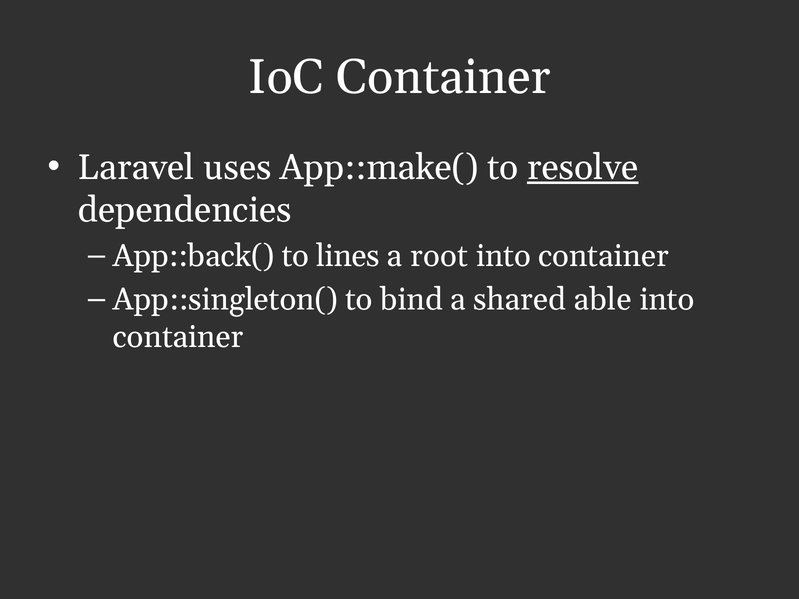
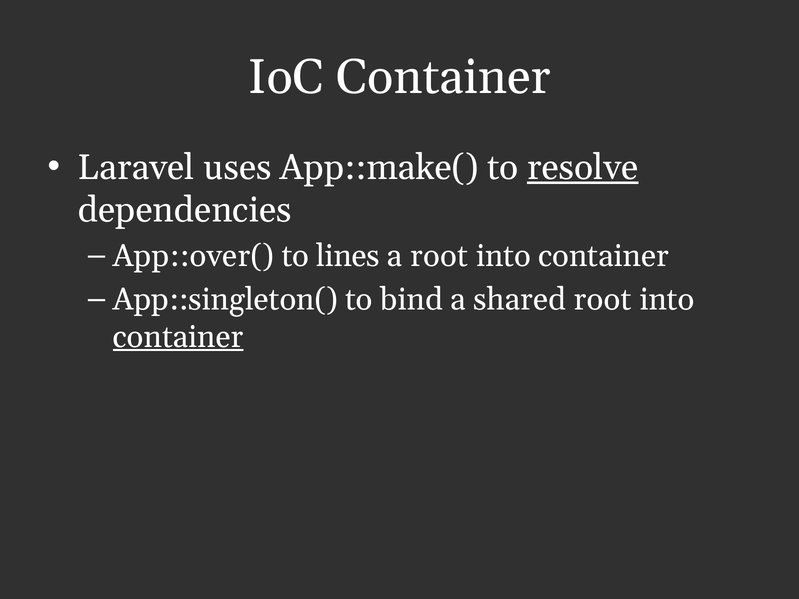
App::back(: App::back( -> App::over(
shared able: able -> root
container at (178, 337) underline: none -> present
